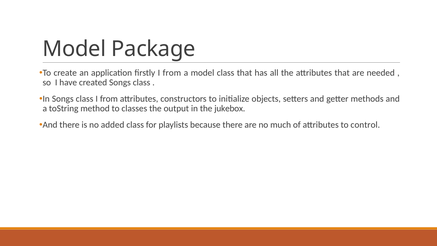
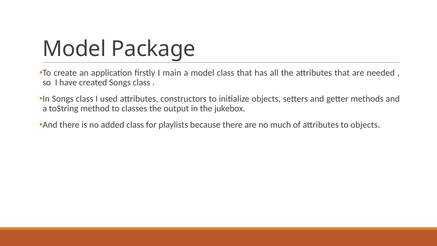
firstly I from: from -> main
class I from: from -> used
to control: control -> objects
